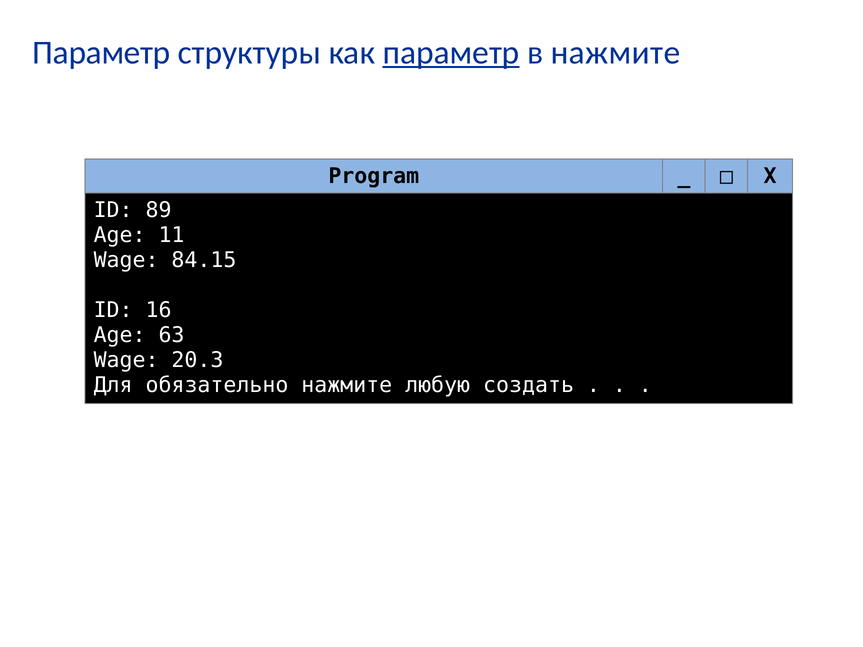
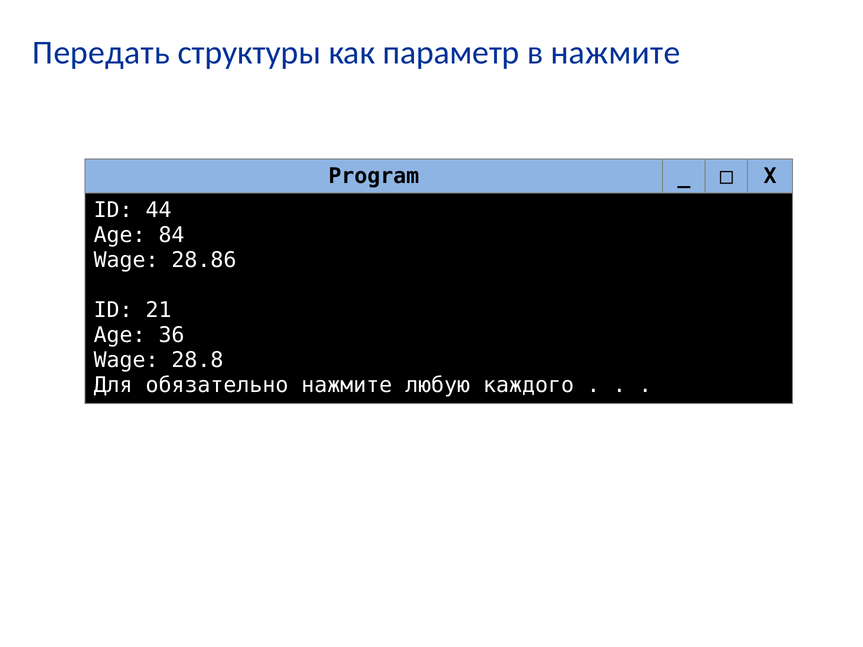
Параметр at (101, 53): Параметр -> Передать
параметр at (451, 53) underline: present -> none
89: 89 -> 44
11: 11 -> 84
84.15: 84.15 -> 28.86
16: 16 -> 21
63: 63 -> 36
20.3: 20.3 -> 28.8
создать: создать -> каждого
